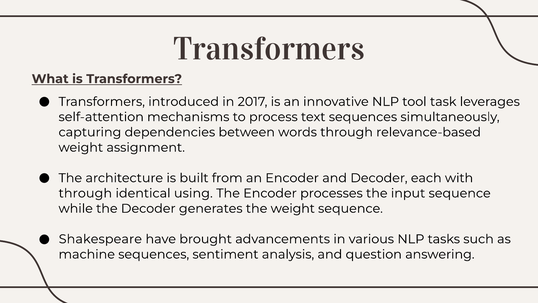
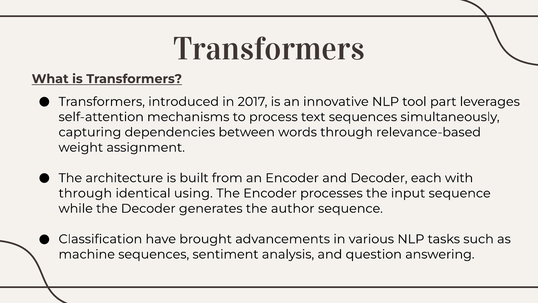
task: task -> part
the weight: weight -> author
Shakespeare: Shakespeare -> Classification
